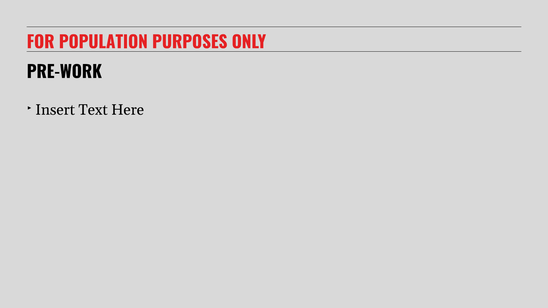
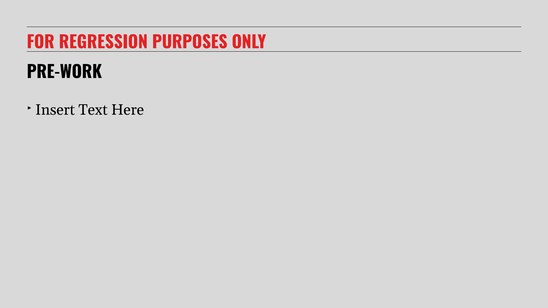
POPULATION: POPULATION -> REGRESSION
